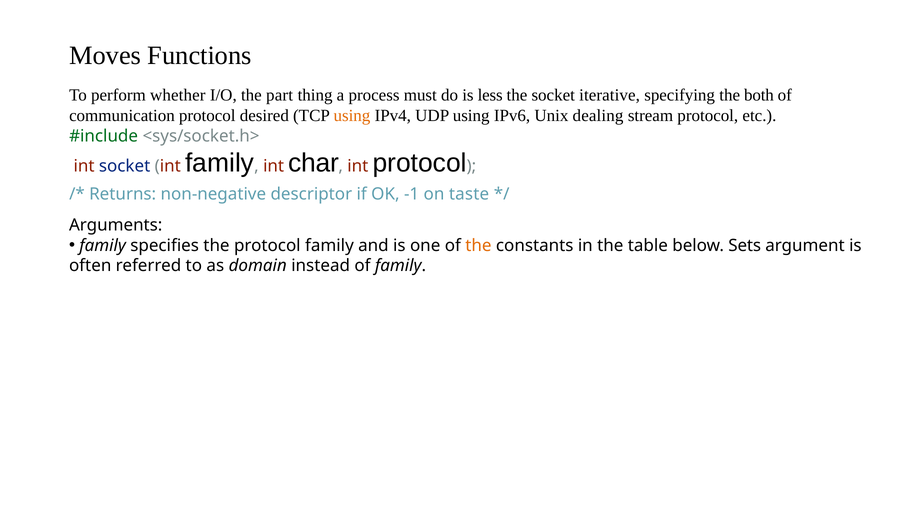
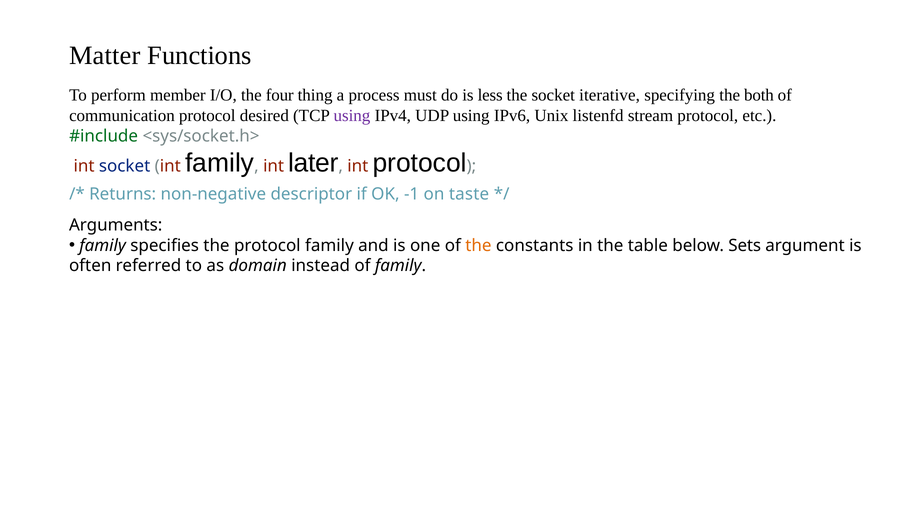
Moves: Moves -> Matter
whether: whether -> member
part: part -> four
using at (352, 116) colour: orange -> purple
dealing: dealing -> listenfd
char: char -> later
